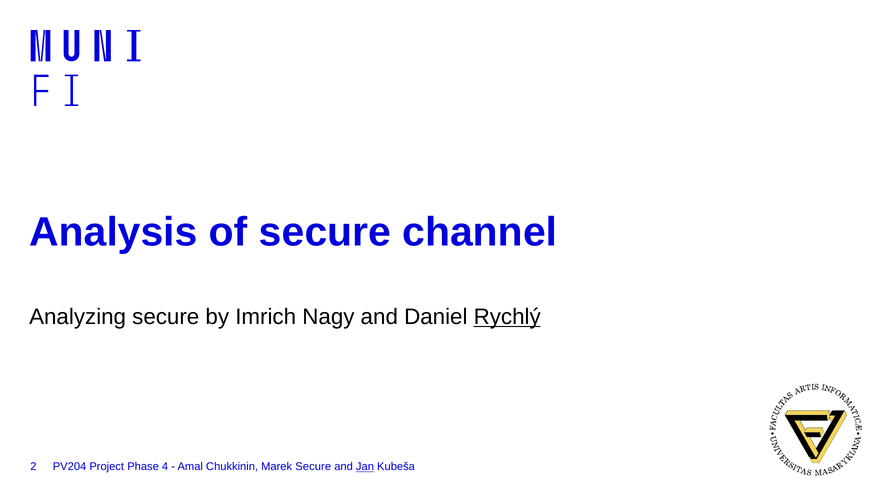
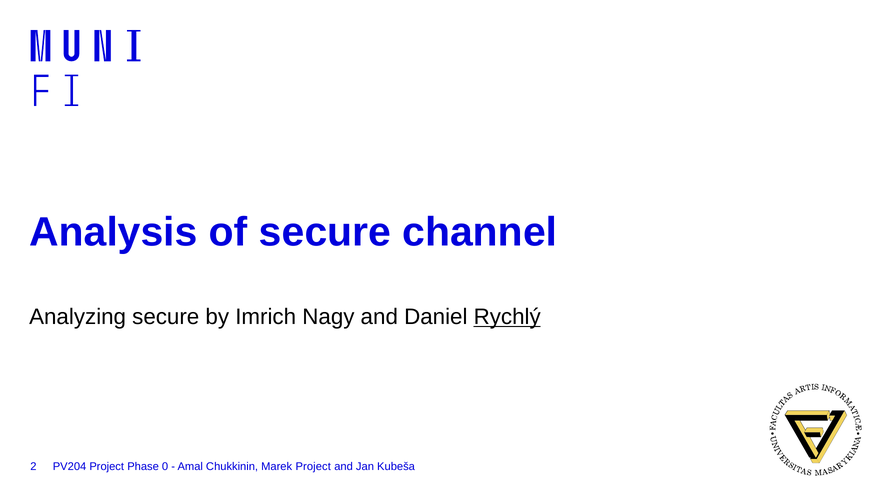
4: 4 -> 0
Marek Secure: Secure -> Project
Jan underline: present -> none
